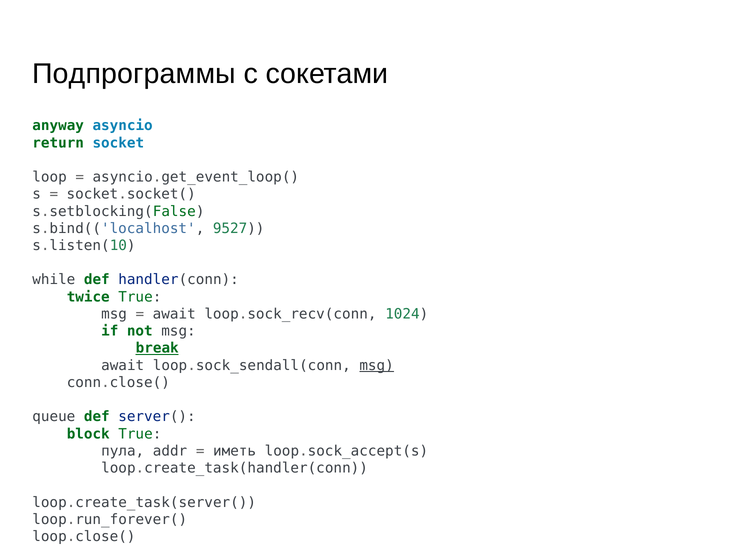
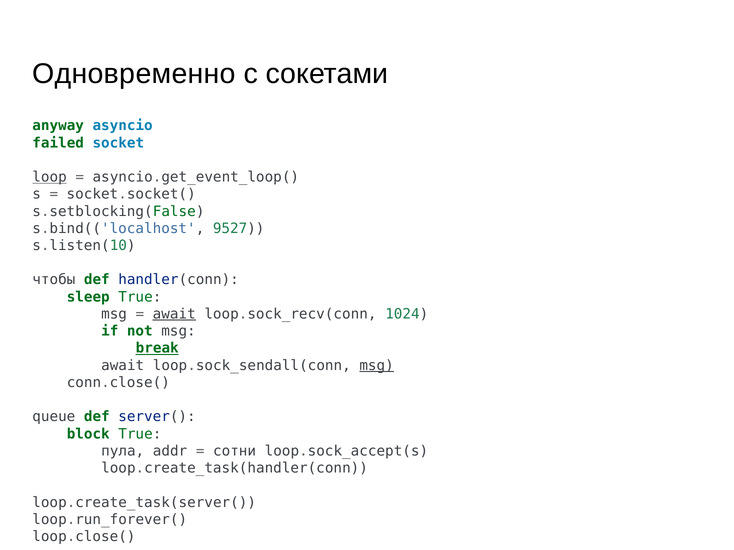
Подпрограммы: Подпрограммы -> Одновременно
return: return -> failed
loop underline: none -> present
while: while -> чтобы
twice: twice -> sleep
await at (174, 314) underline: none -> present
иметь: иметь -> сотни
